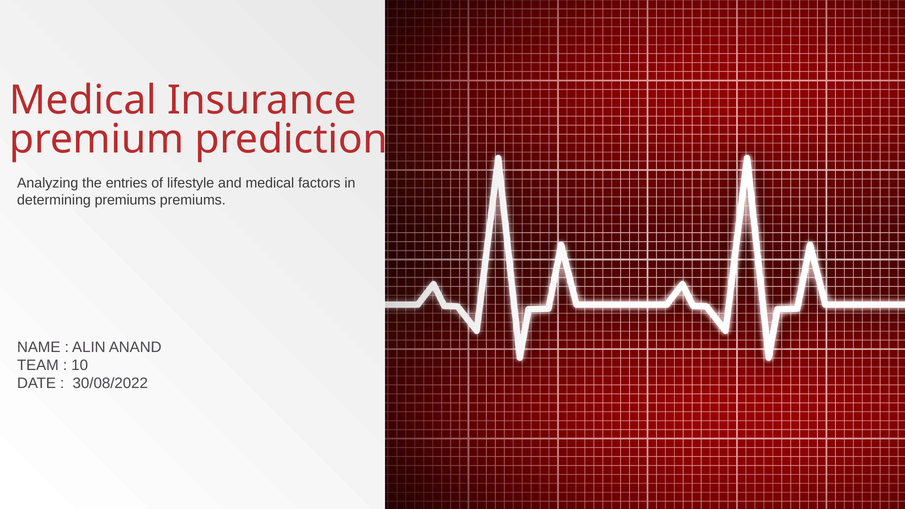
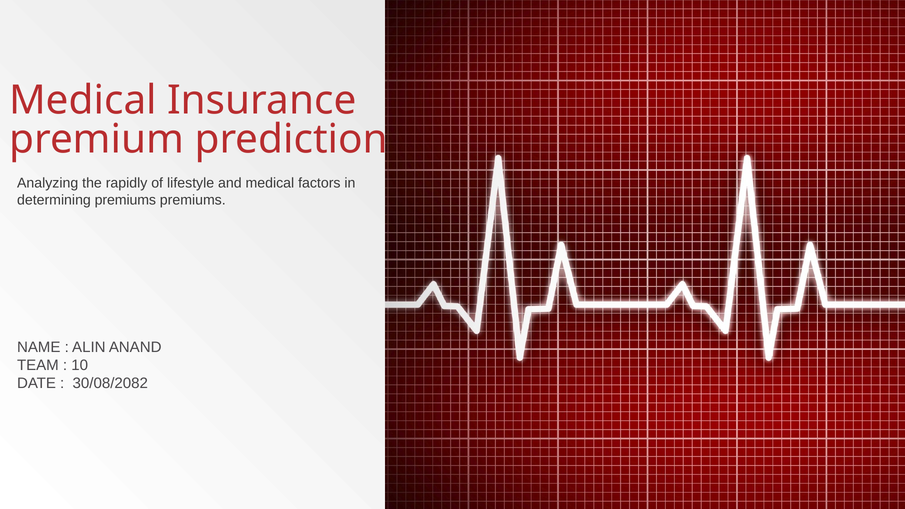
entries: entries -> rapidly
30/08/2022: 30/08/2022 -> 30/08/2082
